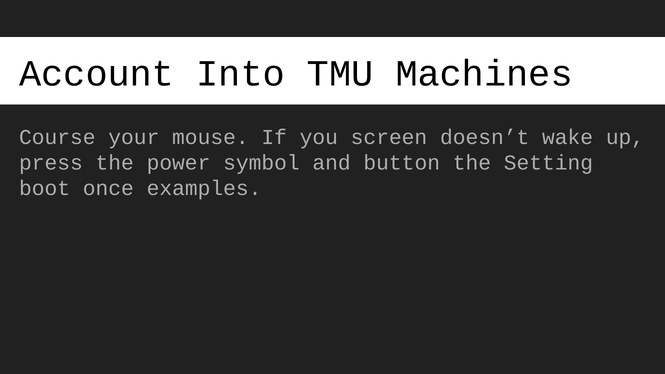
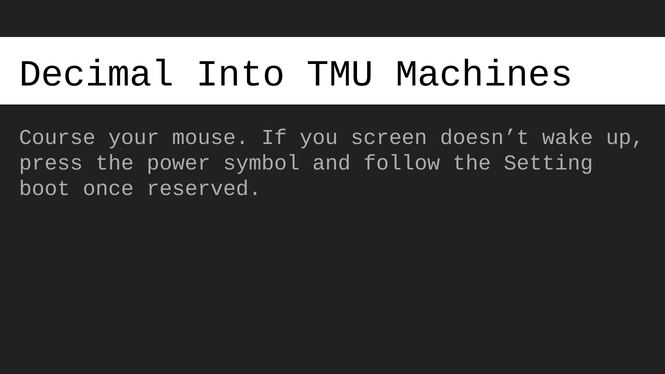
Account: Account -> Decimal
button: button -> follow
examples: examples -> reserved
